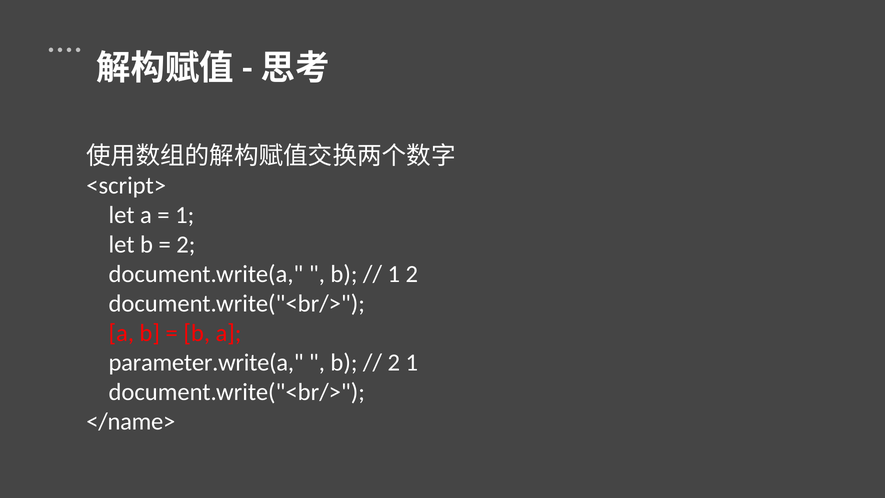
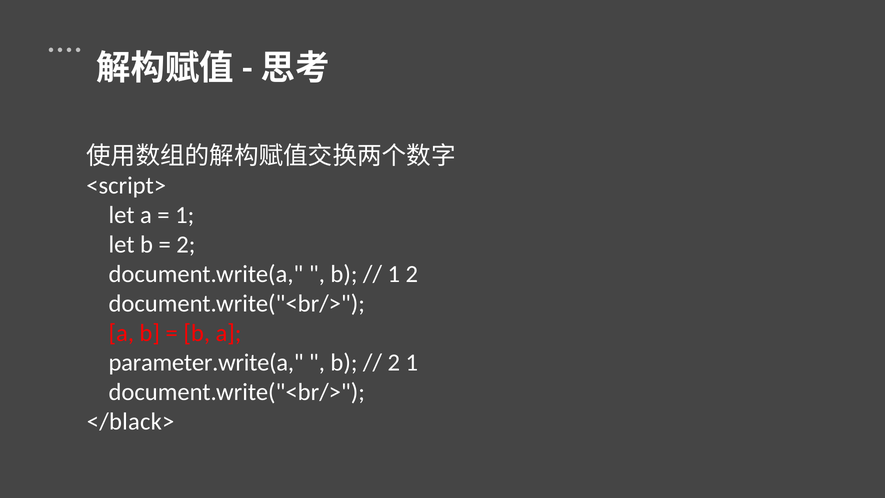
</name>: </name> -> </black>
